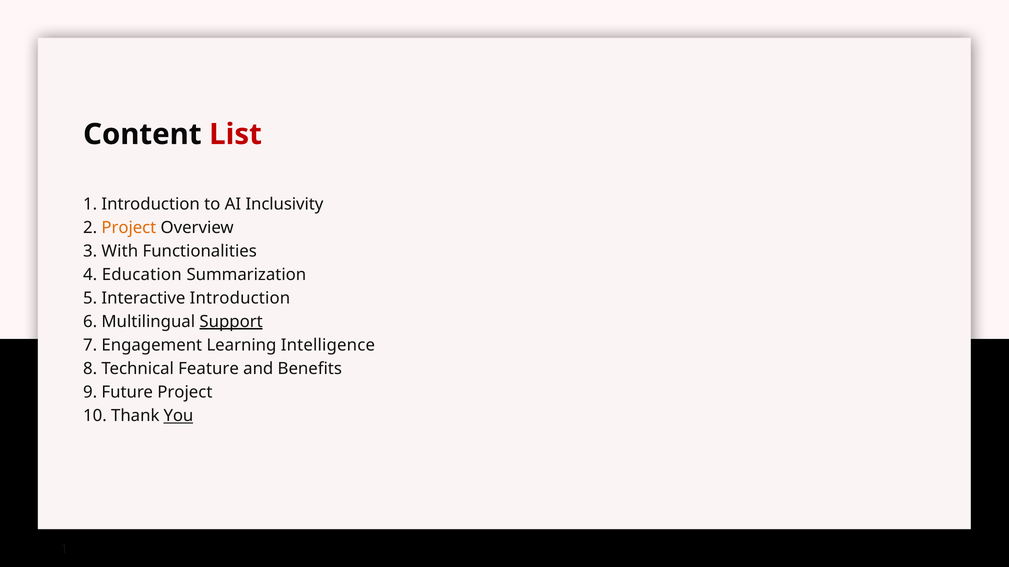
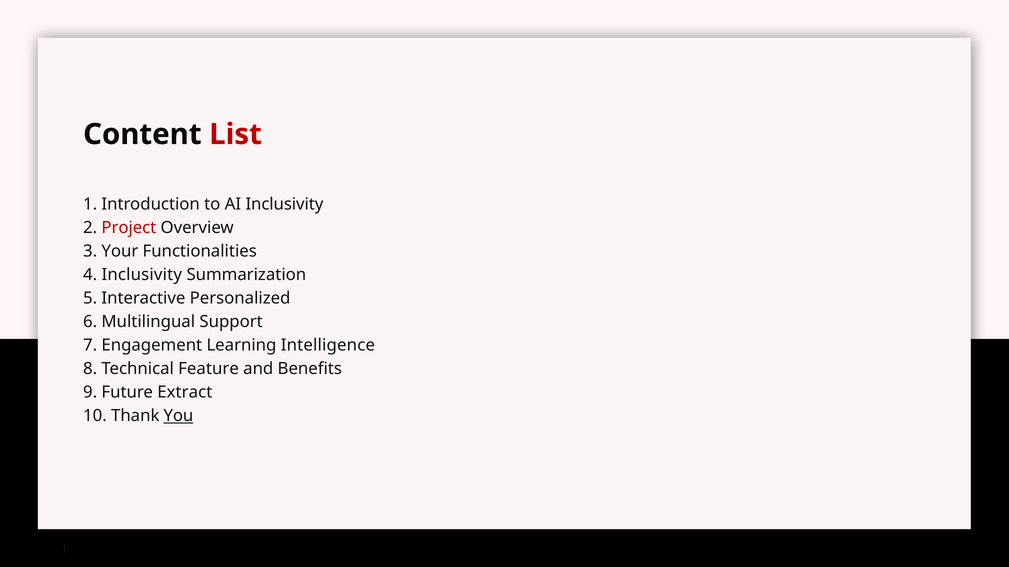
Project at (129, 228) colour: orange -> red
With: With -> Your
4 Education: Education -> Inclusivity
Interactive Introduction: Introduction -> Personalized
Support underline: present -> none
Future Project: Project -> Extract
